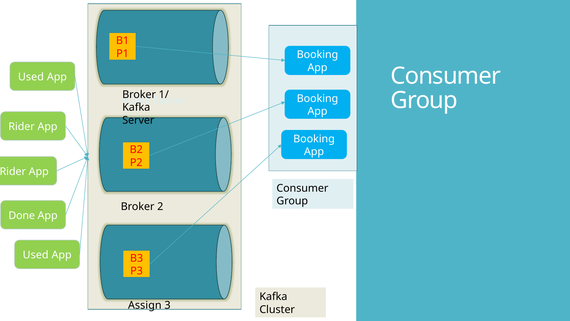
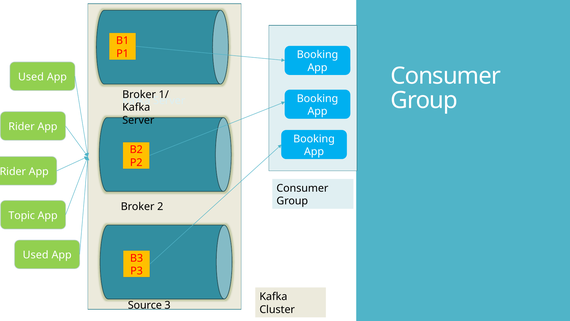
Done: Done -> Topic
Assign: Assign -> Source
